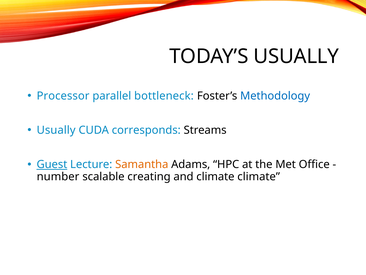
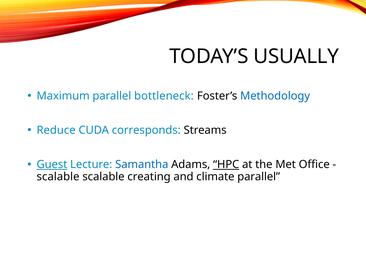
Processor: Processor -> Maximum
Usually at (56, 130): Usually -> Reduce
Samantha colour: orange -> blue
HPC underline: none -> present
number at (58, 176): number -> scalable
climate climate: climate -> parallel
